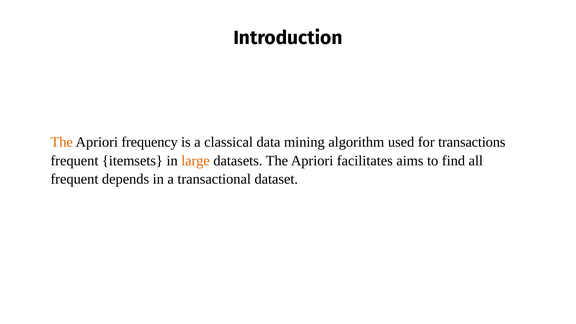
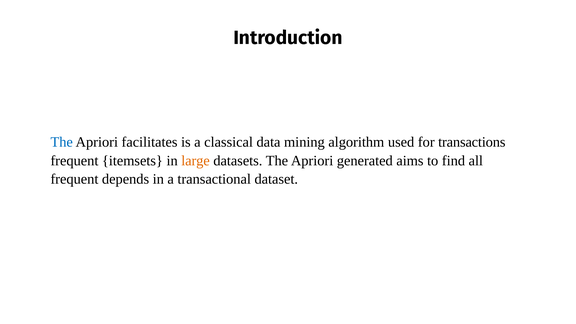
The at (62, 142) colour: orange -> blue
frequency: frequency -> facilitates
facilitates: facilitates -> generated
